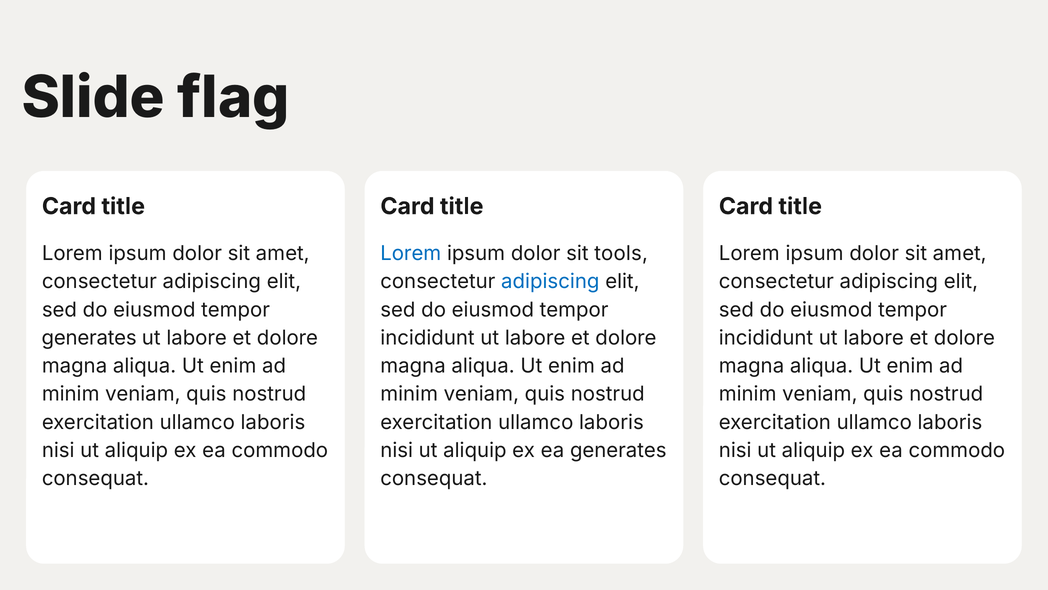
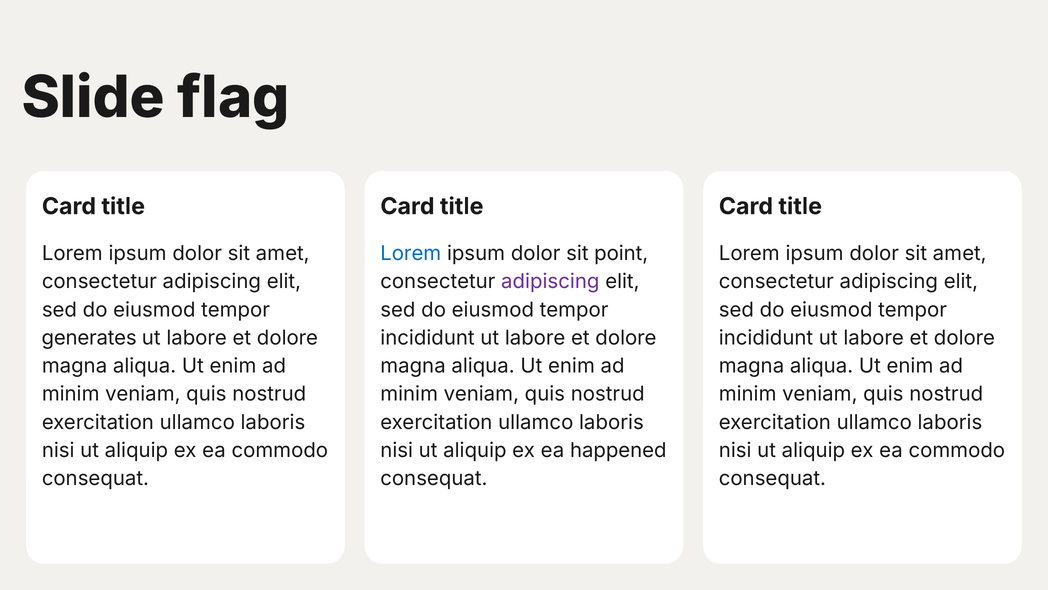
tools: tools -> point
adipiscing at (550, 281) colour: blue -> purple
ea generates: generates -> happened
